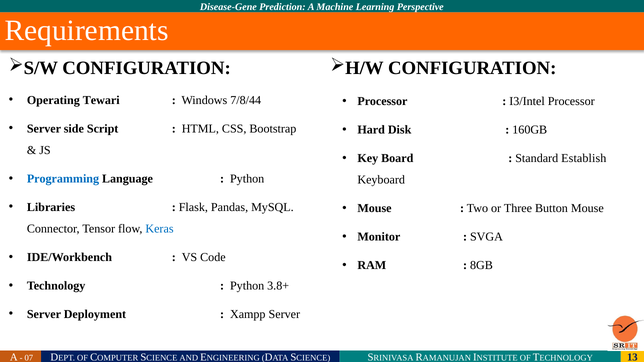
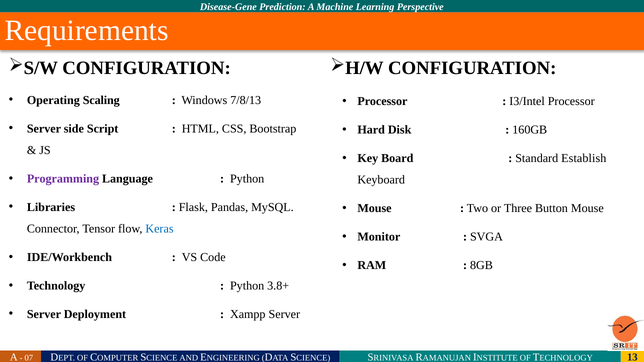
Tewari: Tewari -> Scaling
7/8/44: 7/8/44 -> 7/8/13
Programming colour: blue -> purple
